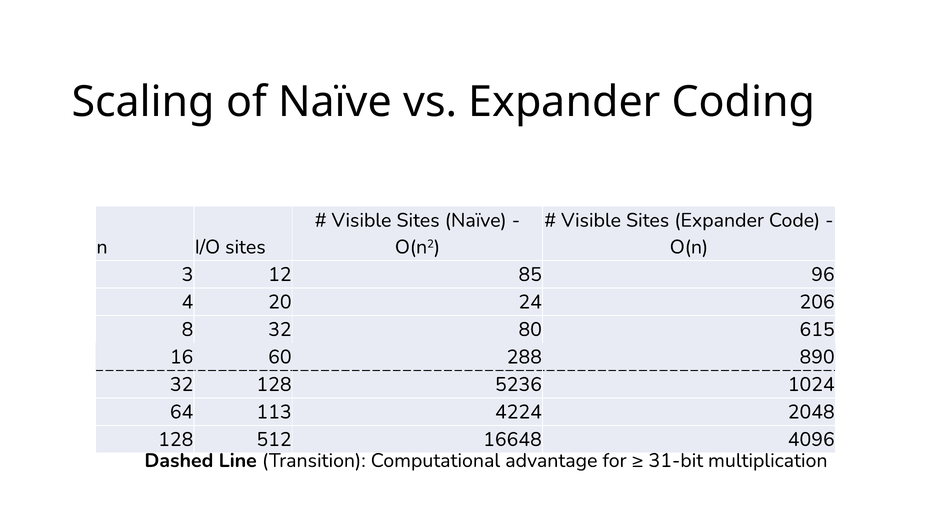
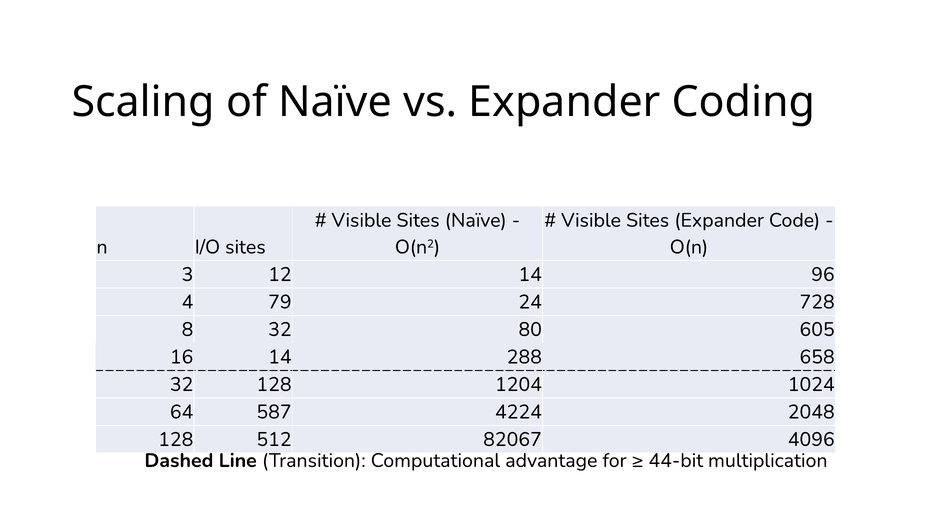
12 85: 85 -> 14
20: 20 -> 79
206: 206 -> 728
615: 615 -> 605
16 60: 60 -> 14
890: 890 -> 658
5236: 5236 -> 1204
113: 113 -> 587
16648: 16648 -> 82067
31-bit: 31-bit -> 44-bit
